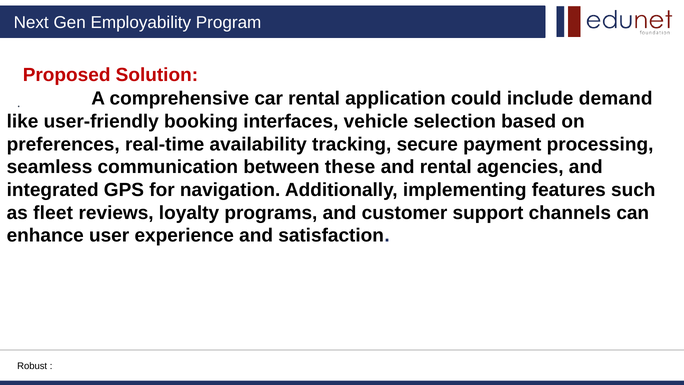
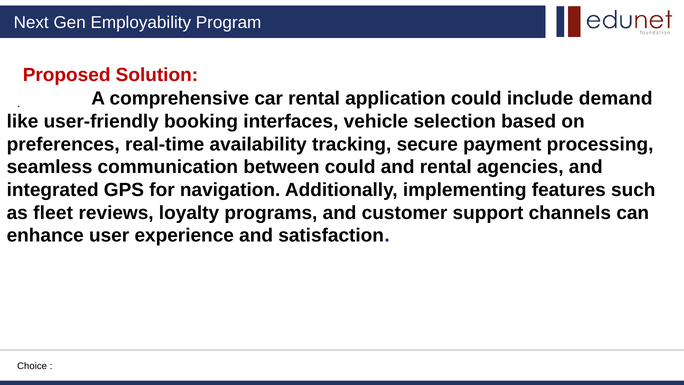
between these: these -> could
Robust: Robust -> Choice
